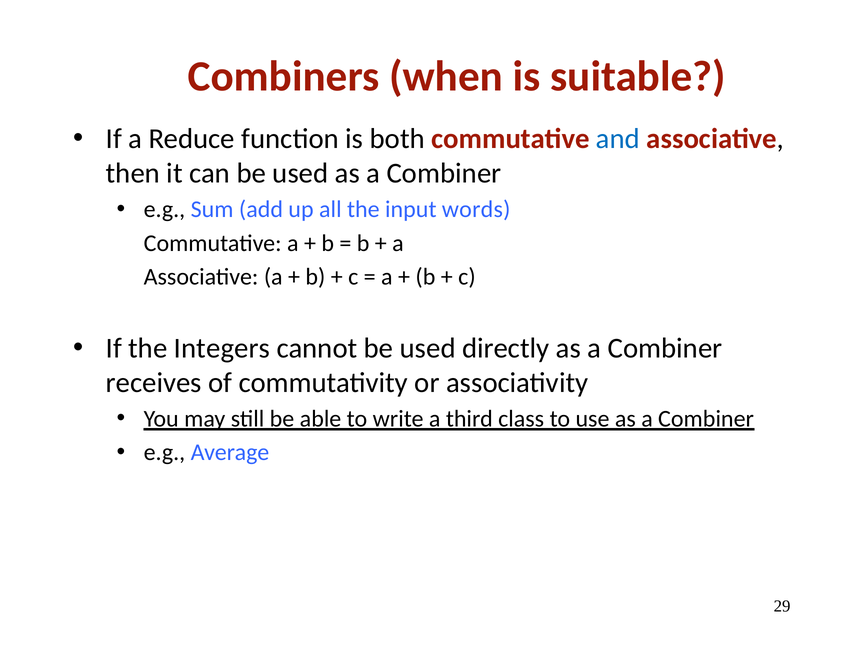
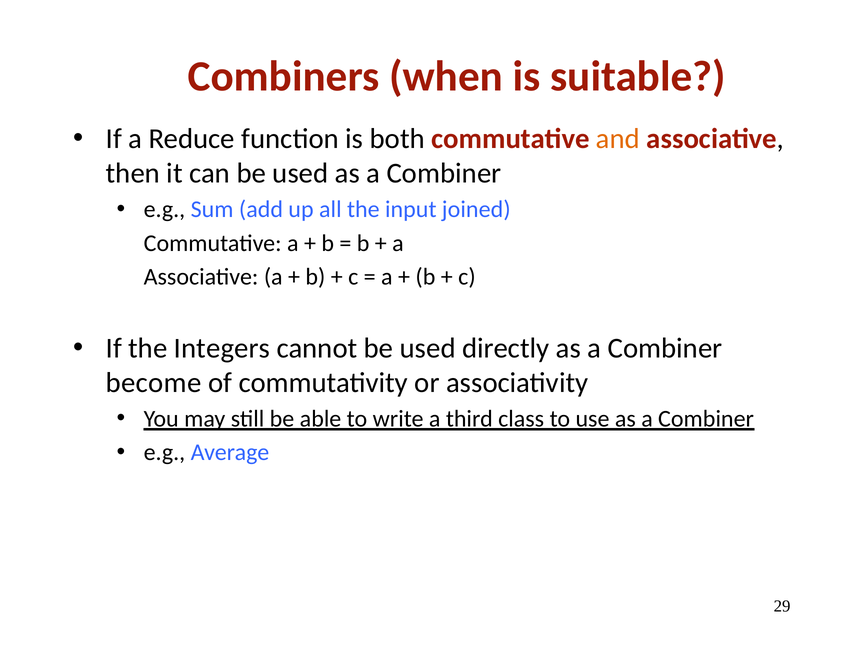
and colour: blue -> orange
words: words -> joined
receives: receives -> become
